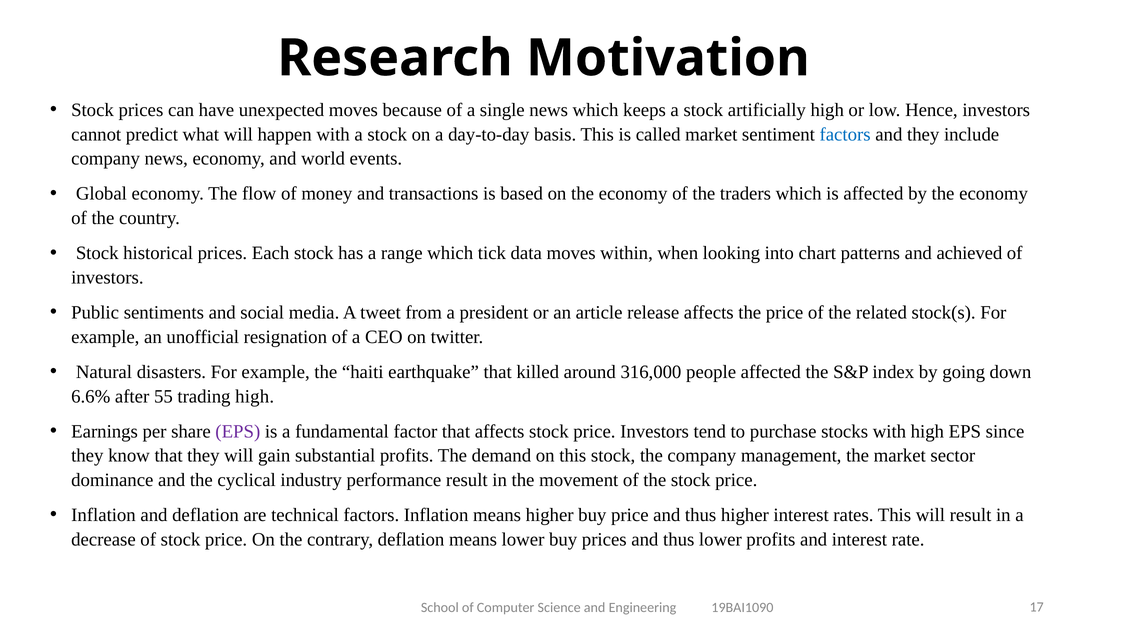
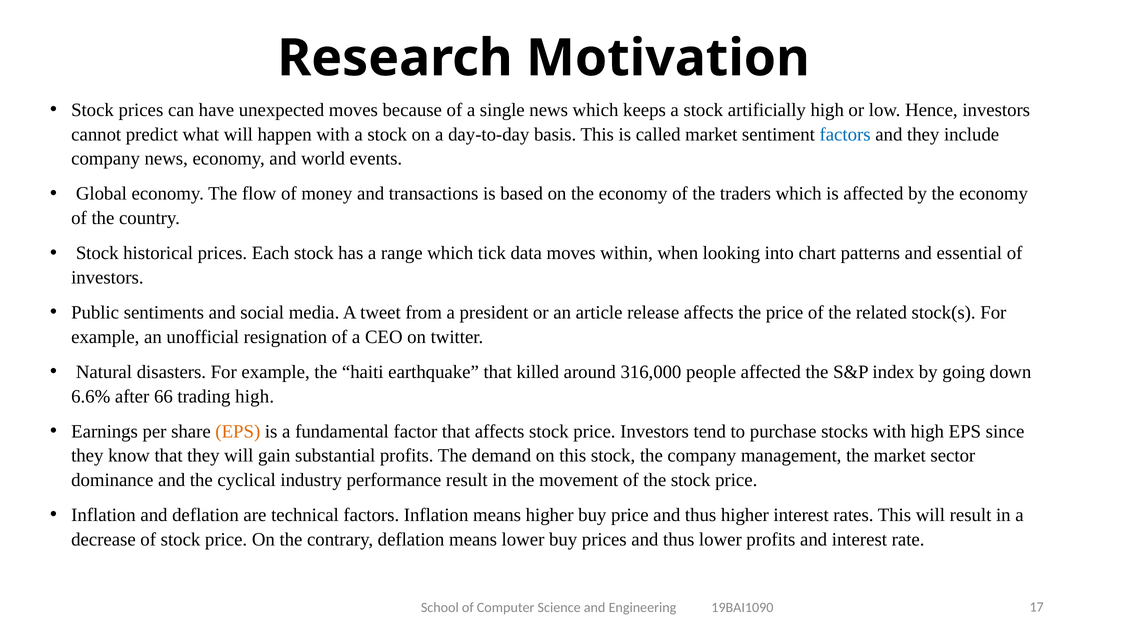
achieved: achieved -> essential
55: 55 -> 66
EPS at (238, 431) colour: purple -> orange
